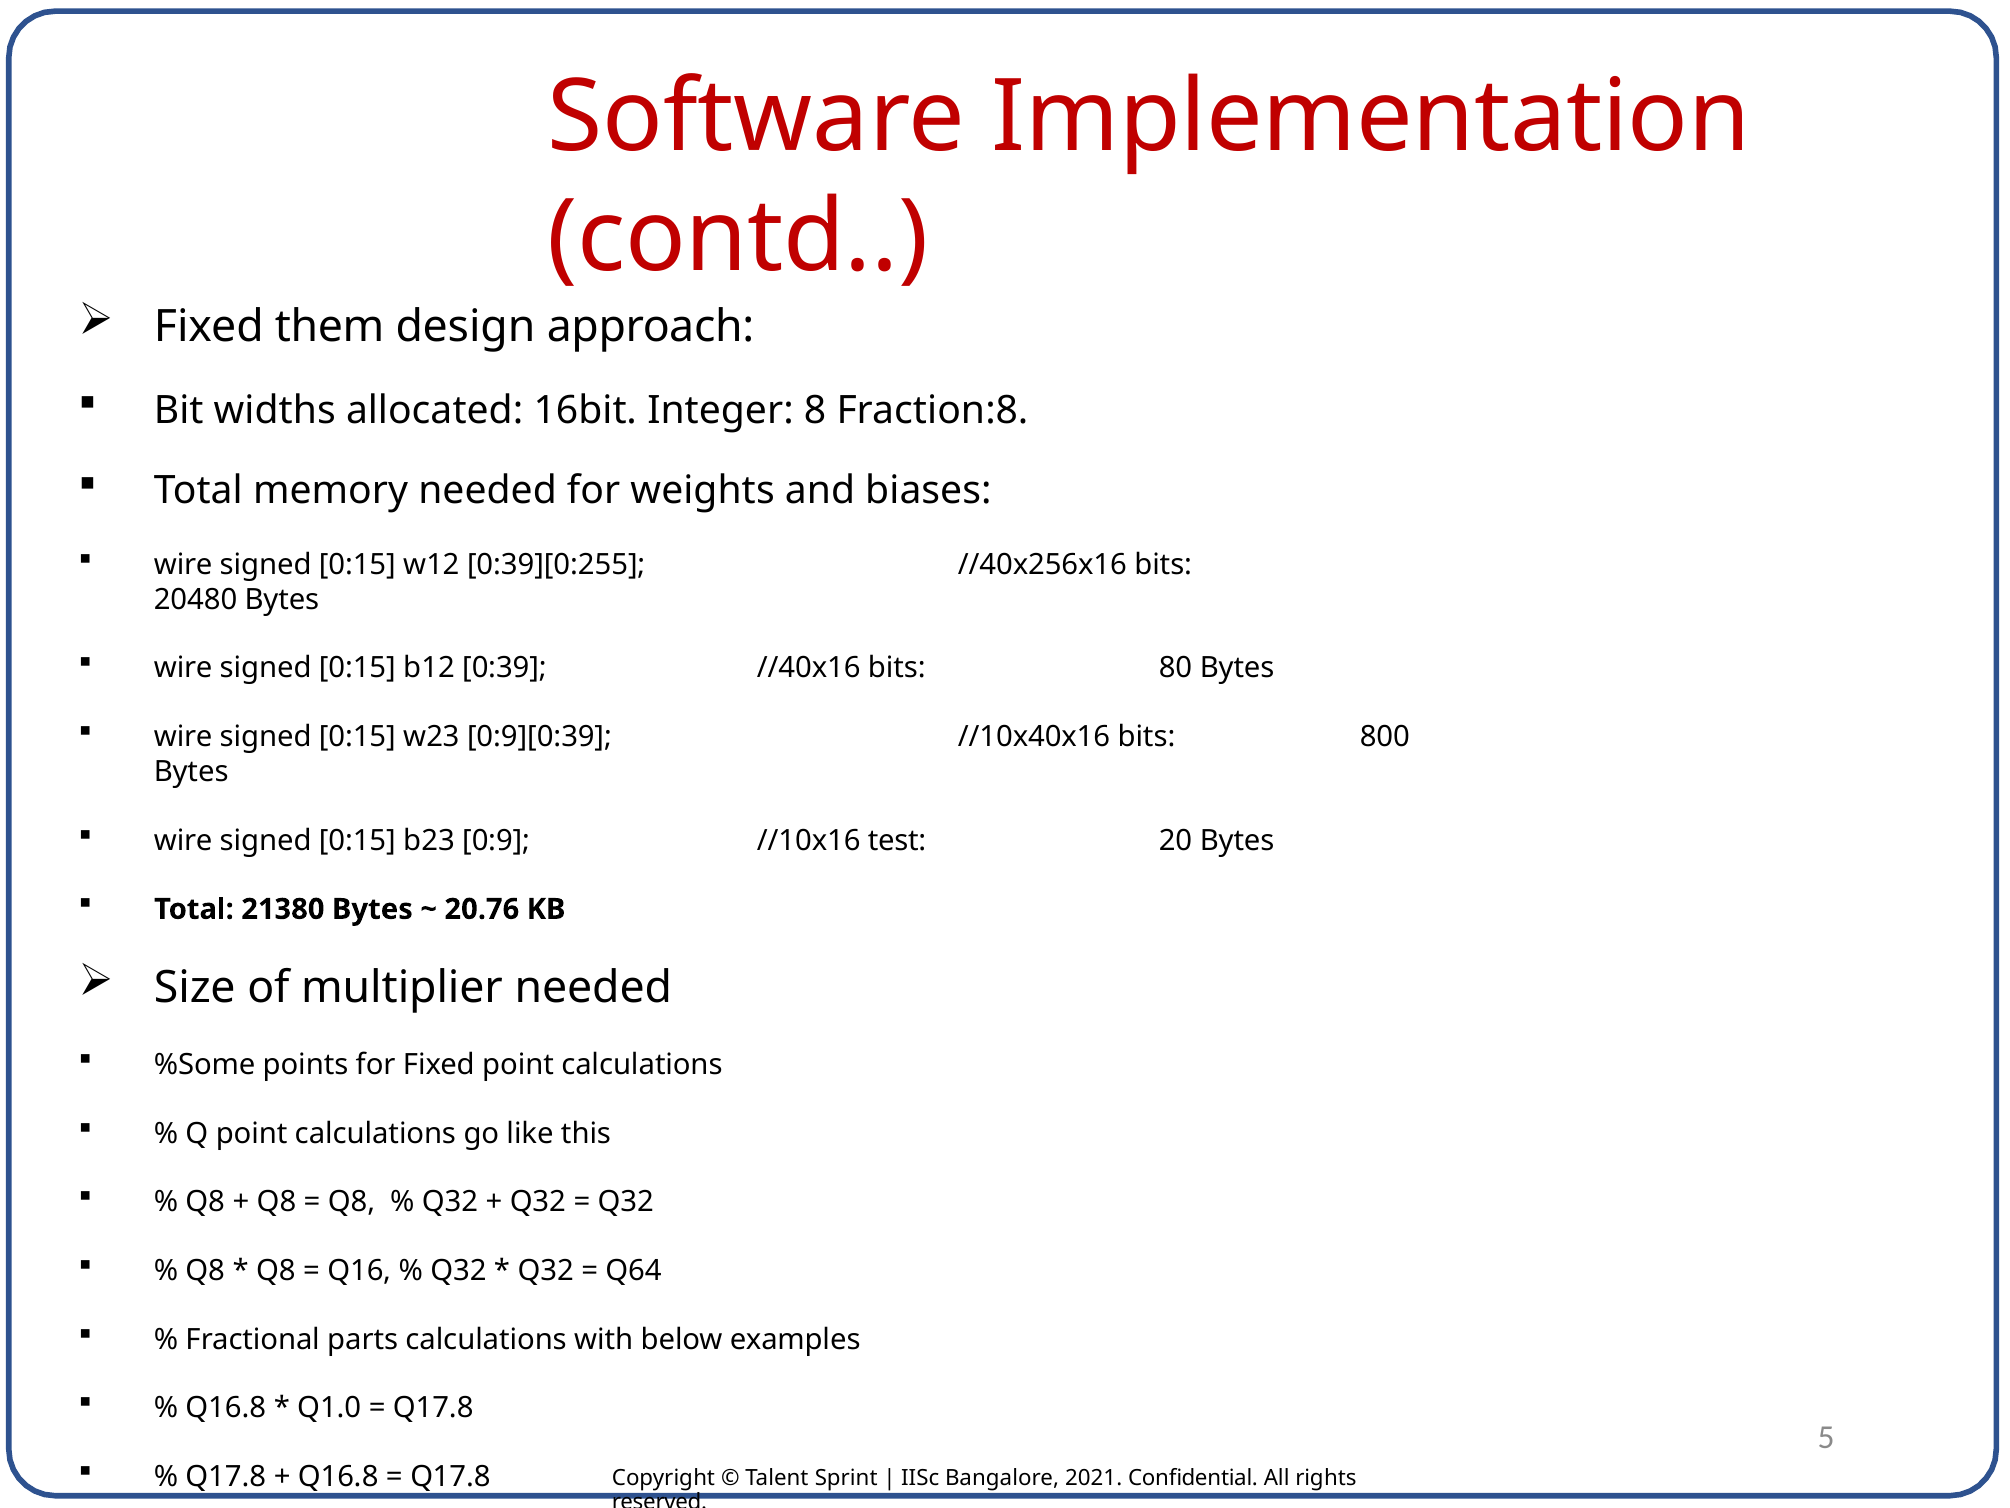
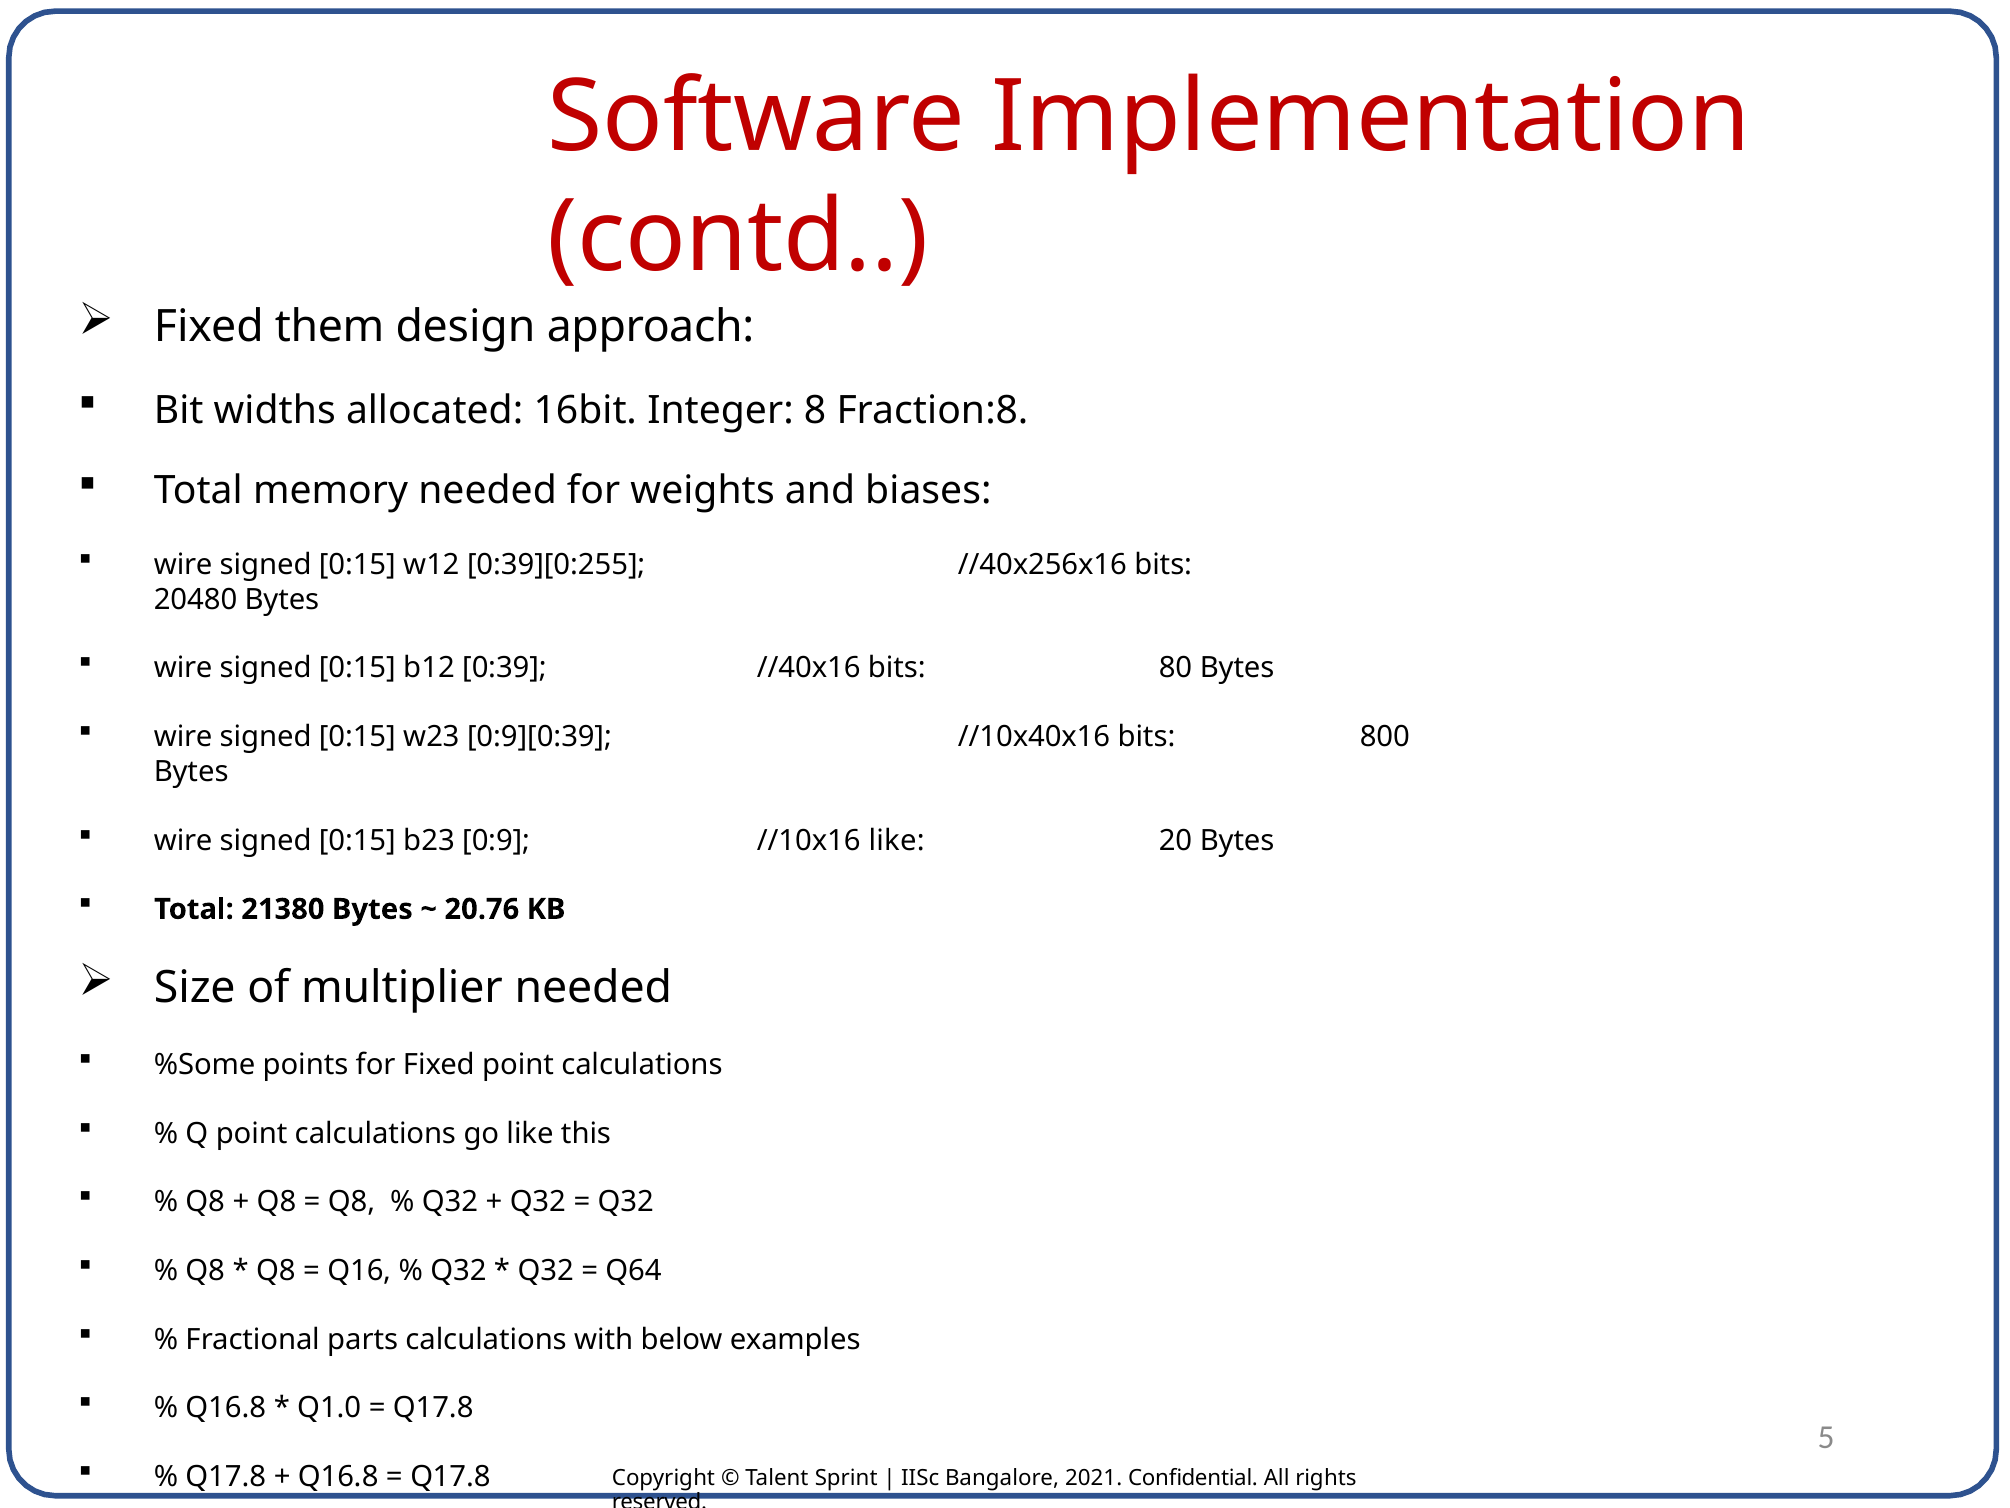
//10x16 test: test -> like
